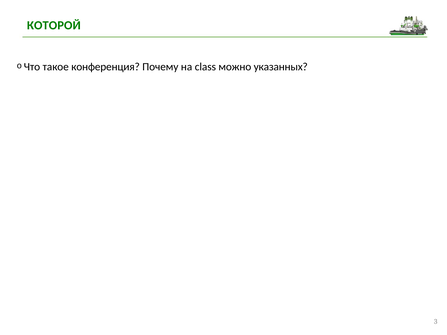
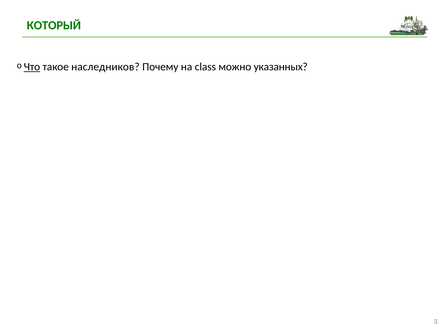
КОТОРОЙ: КОТОРОЙ -> КОТОРЫЙ
Что underline: none -> present
конференция: конференция -> наследников
